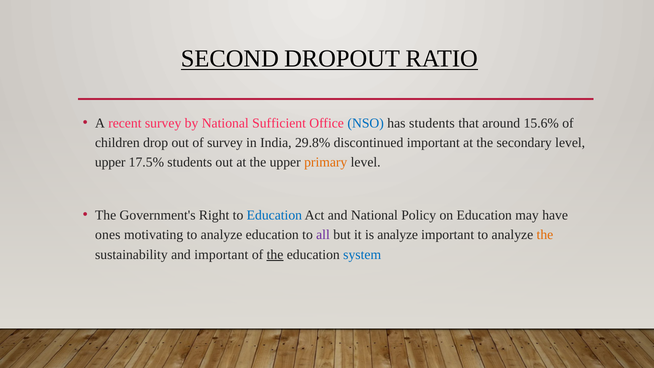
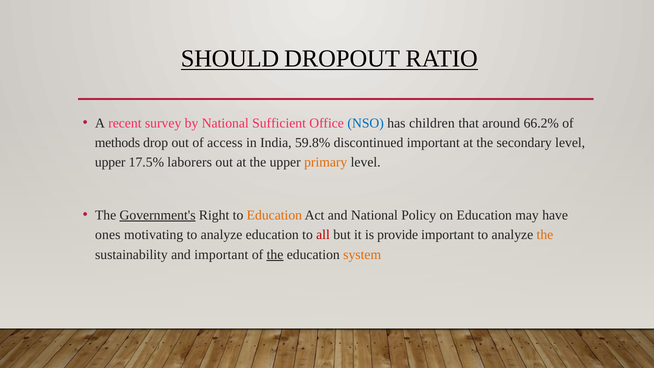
SECOND: SECOND -> SHOULD
has students: students -> children
15.6%: 15.6% -> 66.2%
children: children -> methods
of survey: survey -> access
29.8%: 29.8% -> 59.8%
17.5% students: students -> laborers
Government's underline: none -> present
Education at (274, 215) colour: blue -> orange
all colour: purple -> red
is analyze: analyze -> provide
system colour: blue -> orange
